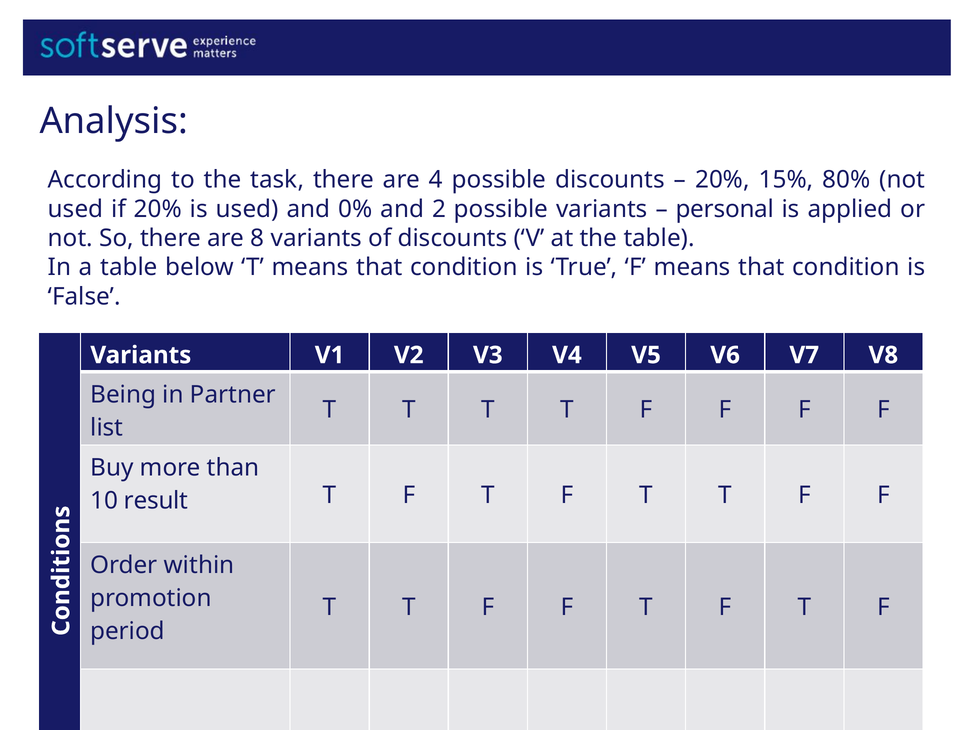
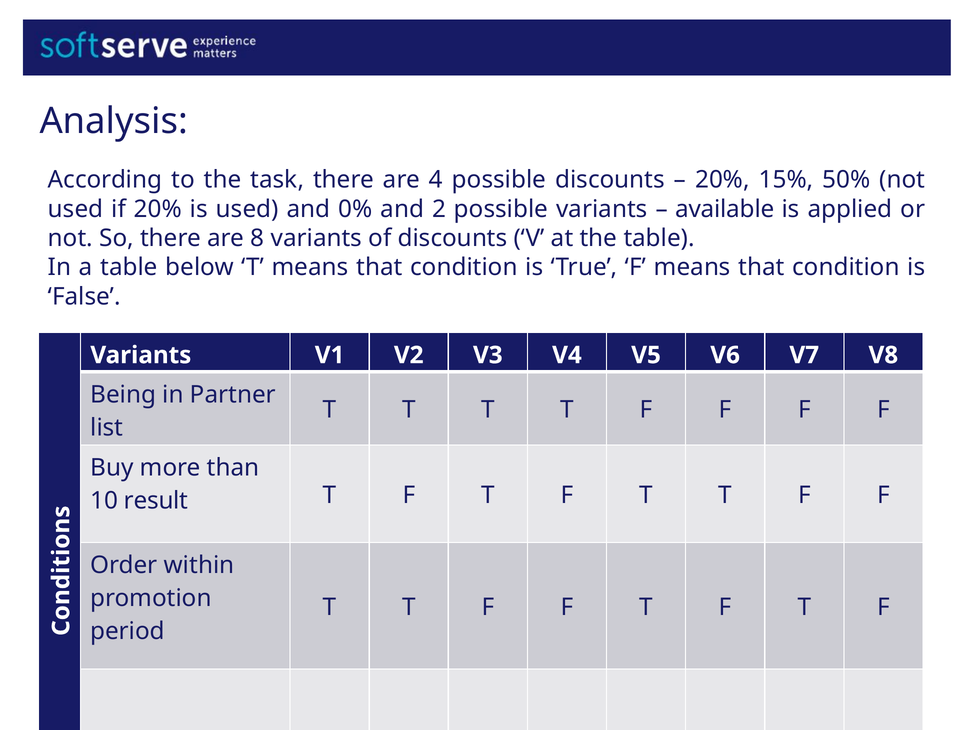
80%: 80% -> 50%
personal: personal -> available
